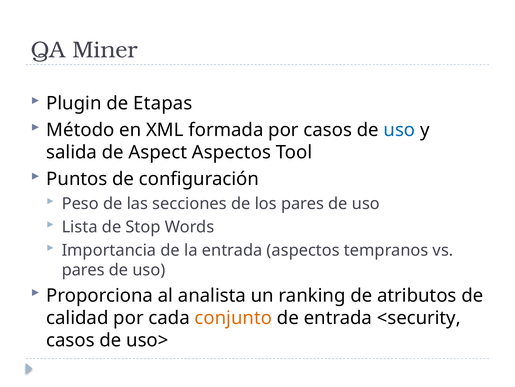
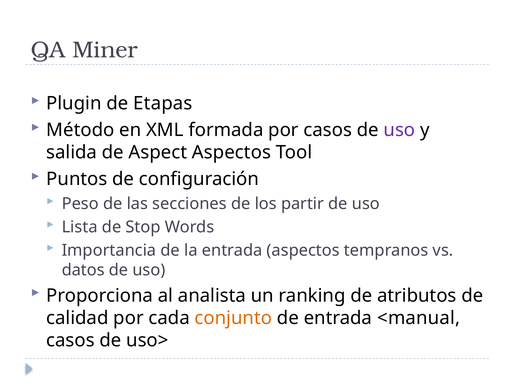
uso at (399, 130) colour: blue -> purple
los pares: pares -> partir
pares at (83, 270): pares -> datos
<security: <security -> <manual
